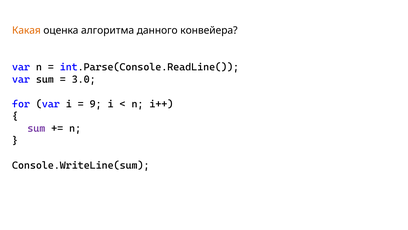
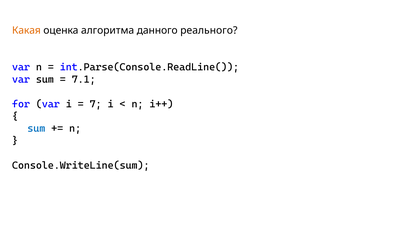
конвейера: конвейера -> реального
3.0: 3.0 -> 7.1
9: 9 -> 7
sum at (36, 128) colour: purple -> blue
